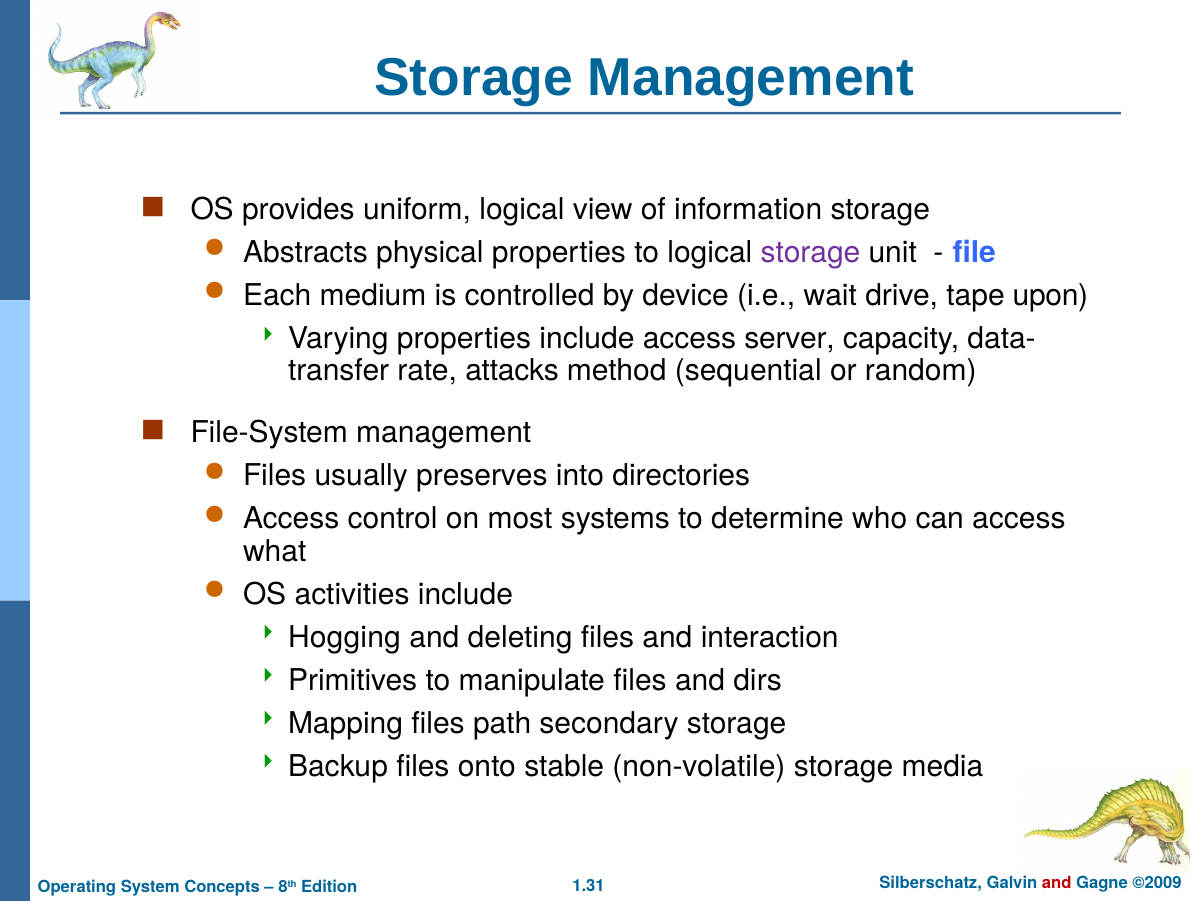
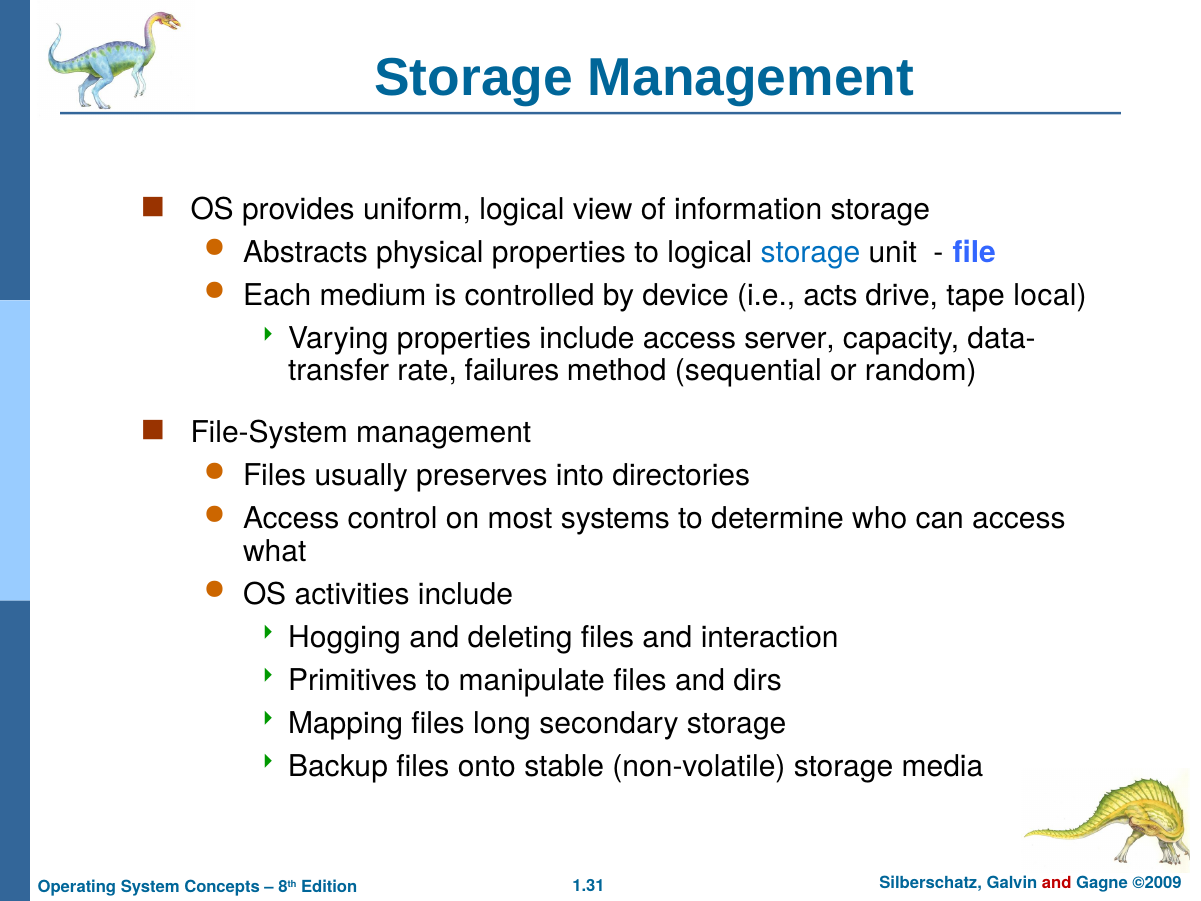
storage at (810, 253) colour: purple -> blue
wait: wait -> acts
upon: upon -> local
attacks: attacks -> failures
path: path -> long
